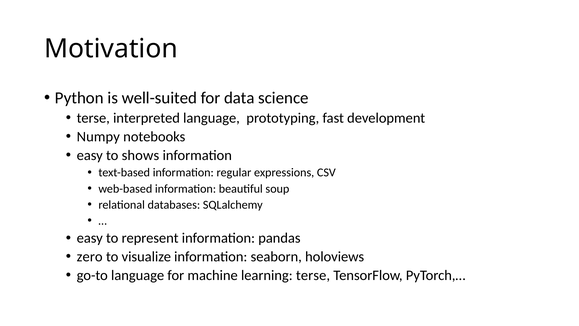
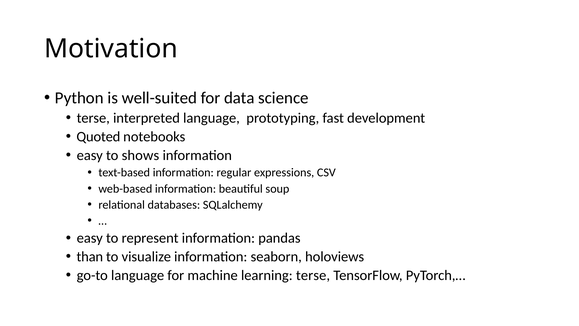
Numpy: Numpy -> Quoted
zero: zero -> than
